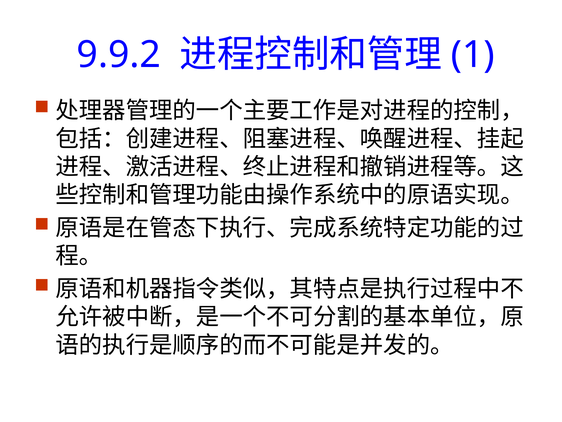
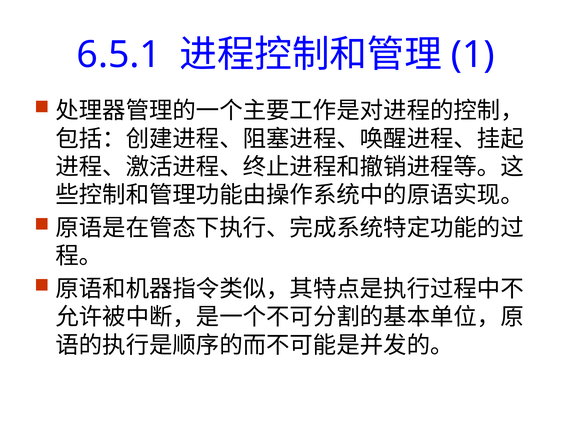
9.9.2: 9.9.2 -> 6.5.1
